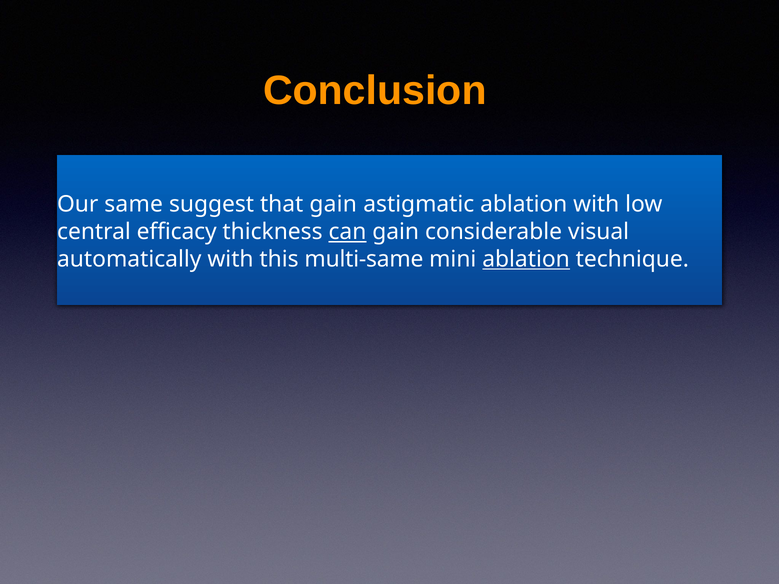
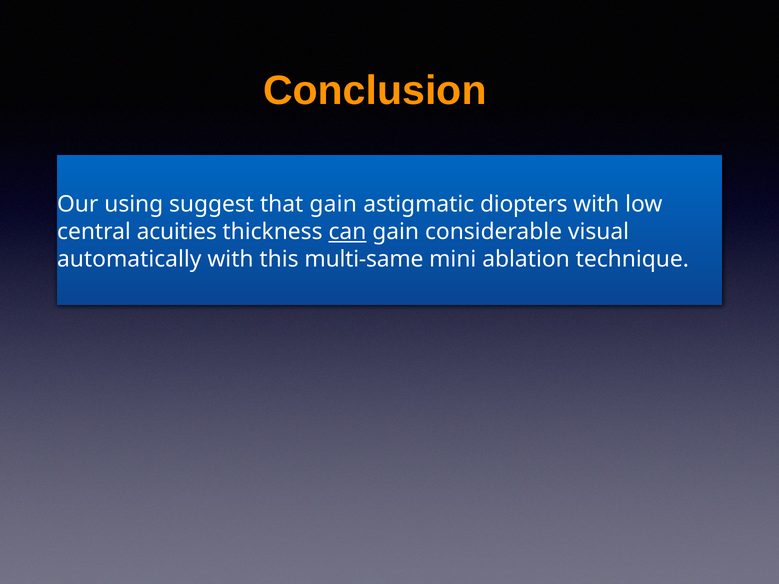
same: same -> using
astigmatic ablation: ablation -> diopters
efficacy: efficacy -> acuities
ablation at (526, 259) underline: present -> none
